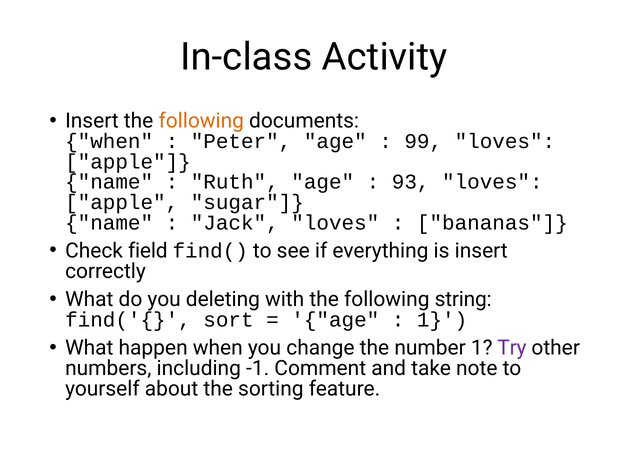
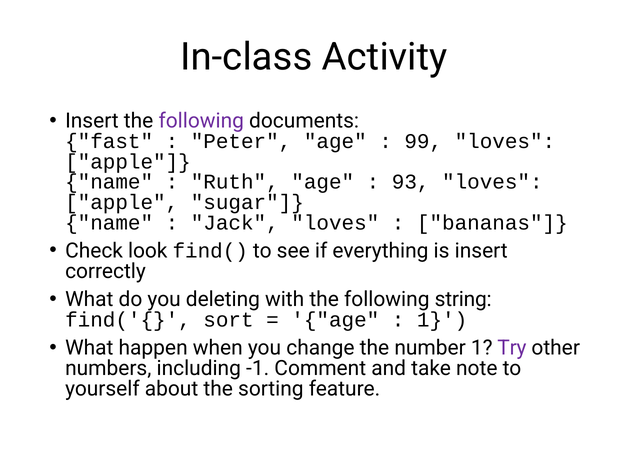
following at (201, 121) colour: orange -> purple
when at (109, 141): when -> fast
field: field -> look
